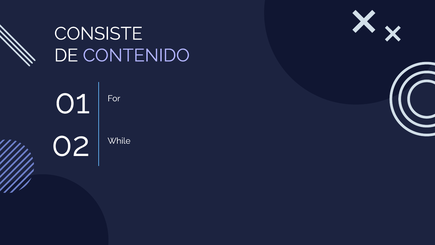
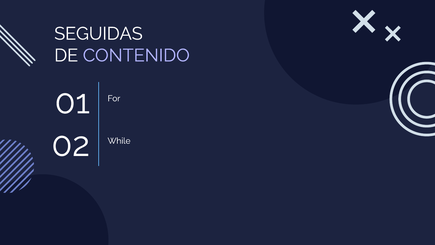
CONSISTE: CONSISTE -> SEGUIDAS
